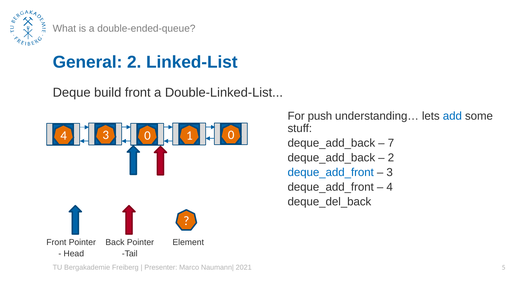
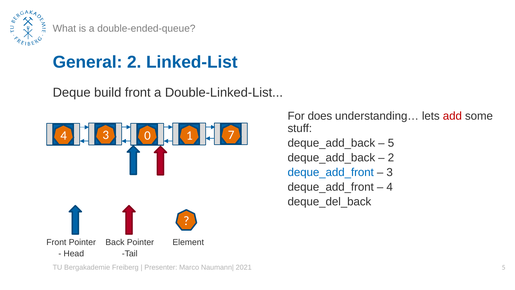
push: push -> does
add colour: blue -> red
1 0: 0 -> 7
7 at (391, 143): 7 -> 5
